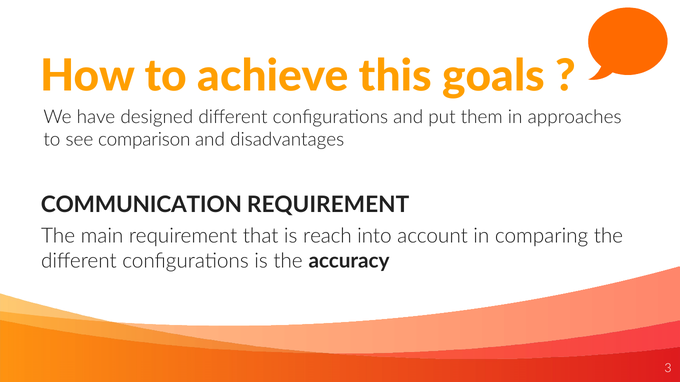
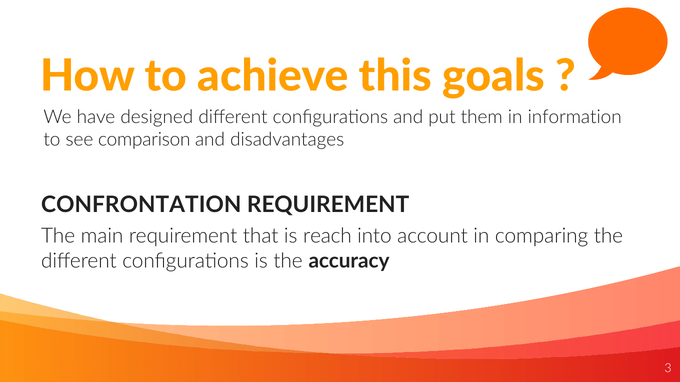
approaches: approaches -> information
COMMUNICATION: COMMUNICATION -> CONFRONTATION
